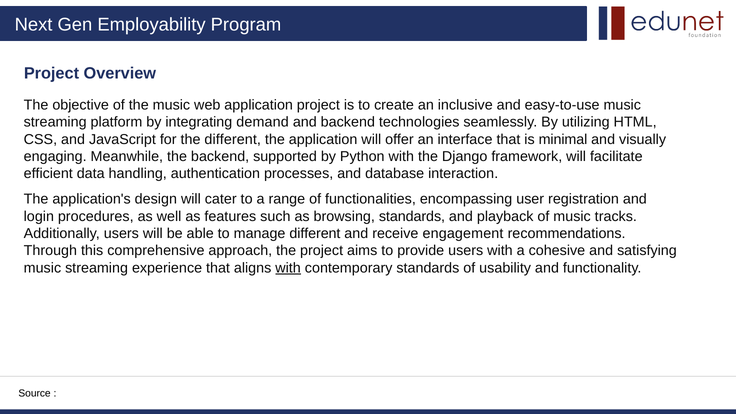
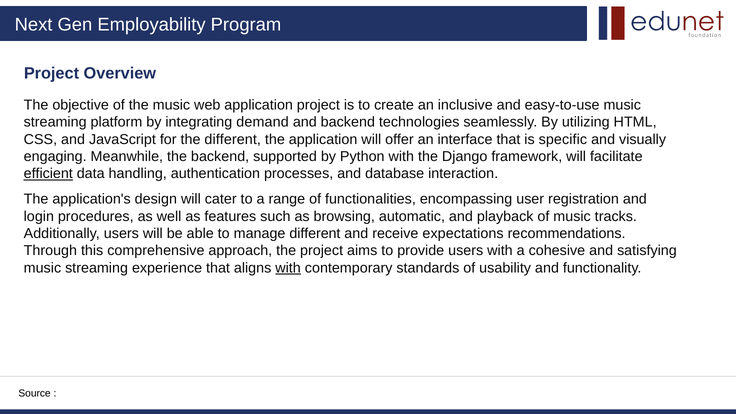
minimal: minimal -> specific
efficient underline: none -> present
browsing standards: standards -> automatic
engagement: engagement -> expectations
